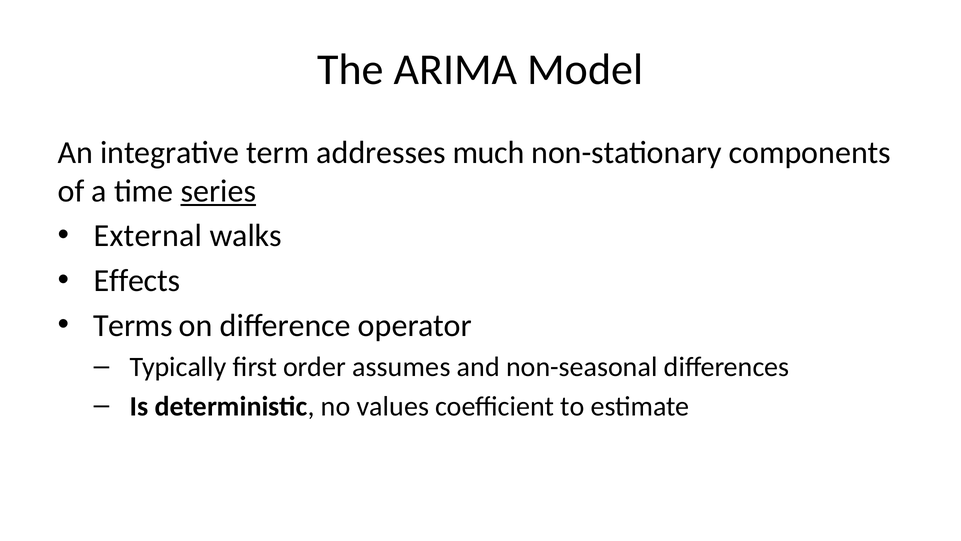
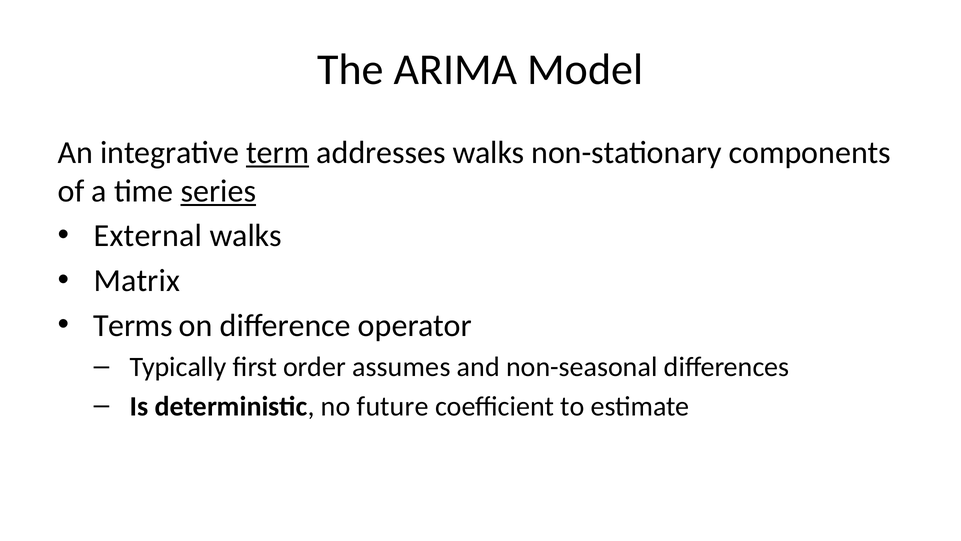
term underline: none -> present
addresses much: much -> walks
Effects: Effects -> Matrix
values: values -> future
